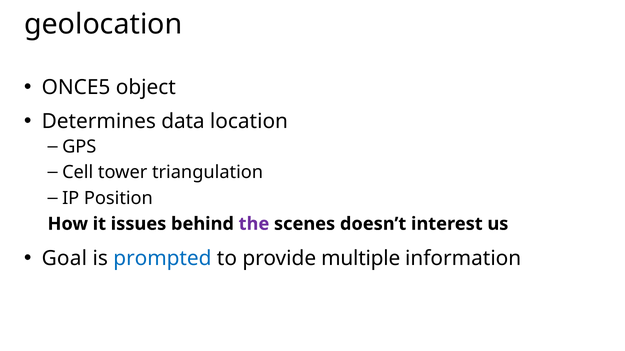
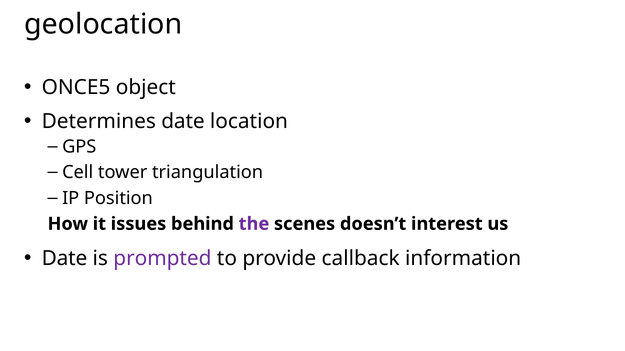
Determines data: data -> date
Goal at (64, 259): Goal -> Date
prompted colour: blue -> purple
multiple: multiple -> callback
